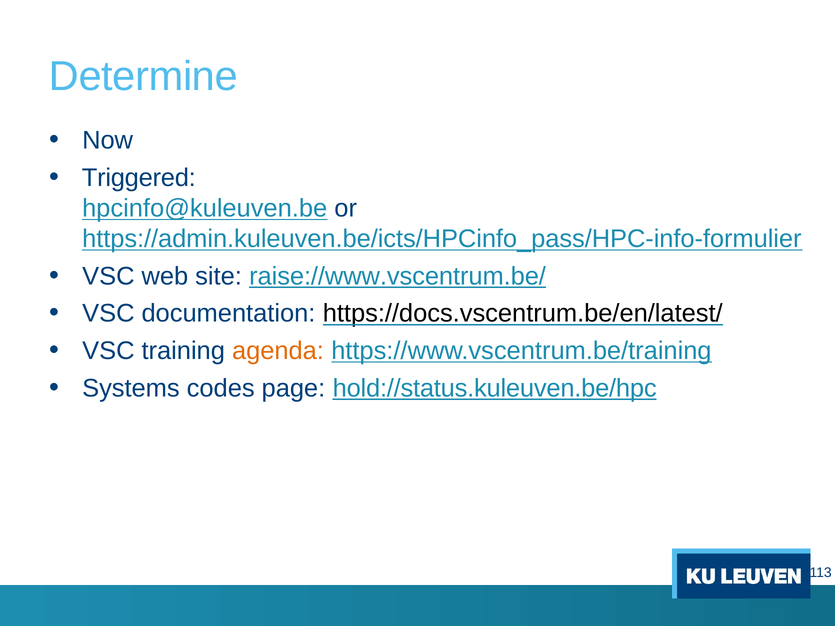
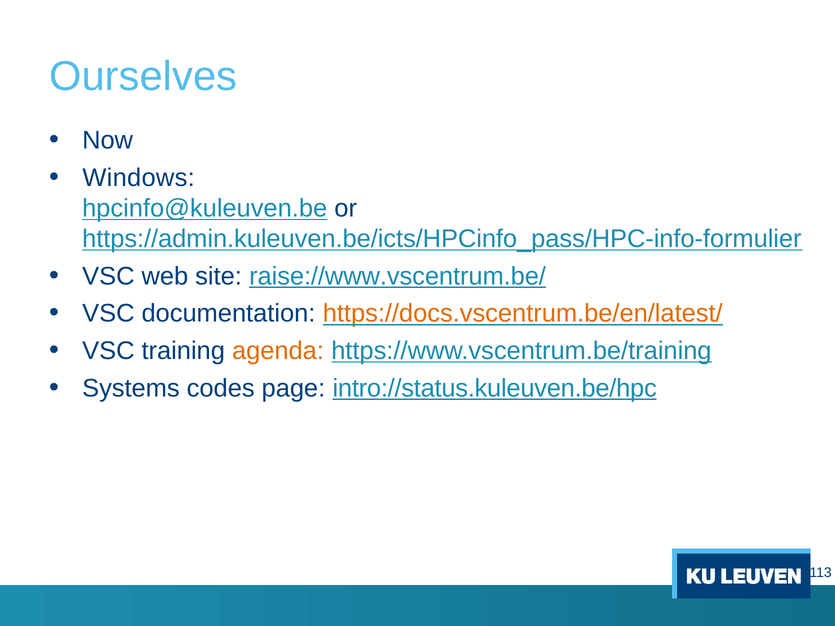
Determine: Determine -> Ourselves
Triggered: Triggered -> Windows
https://docs.vscentrum.be/en/latest/ colour: black -> orange
hold://status.kuleuven.be/hpc: hold://status.kuleuven.be/hpc -> intro://status.kuleuven.be/hpc
